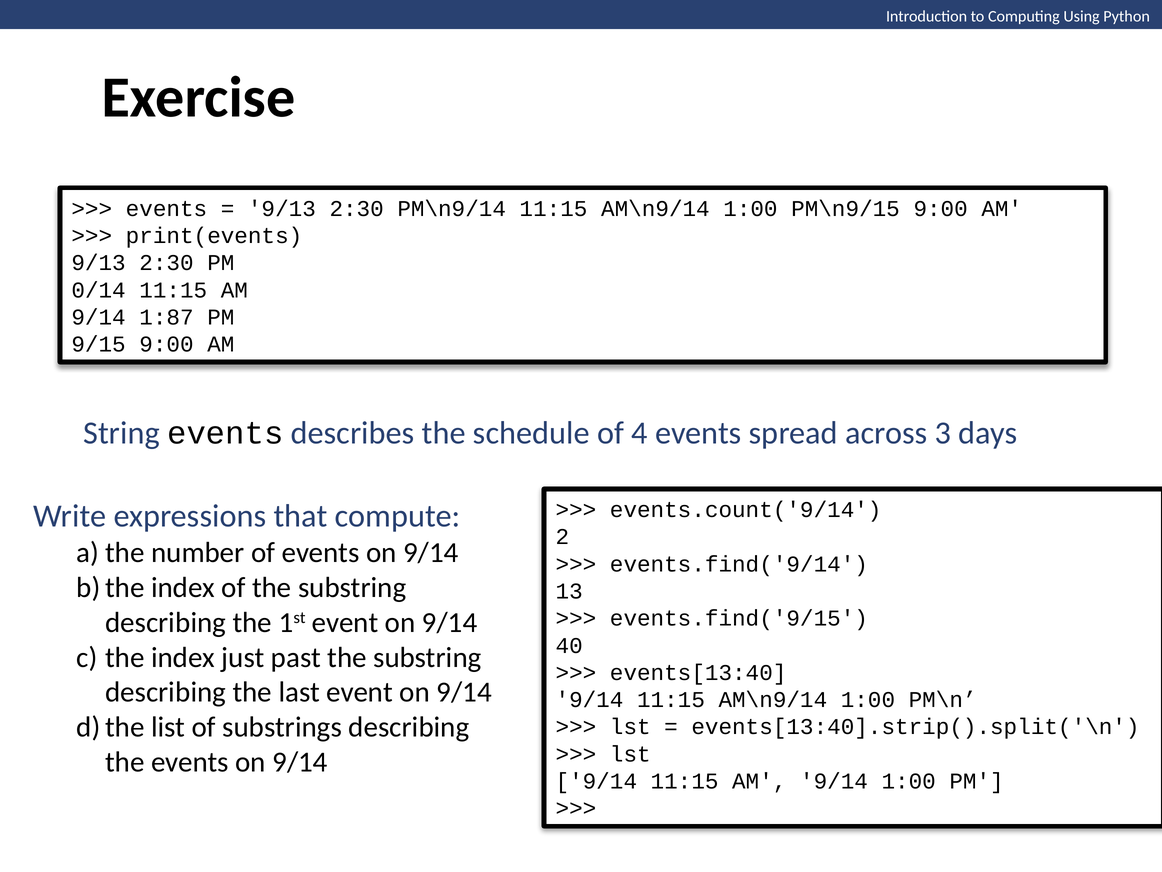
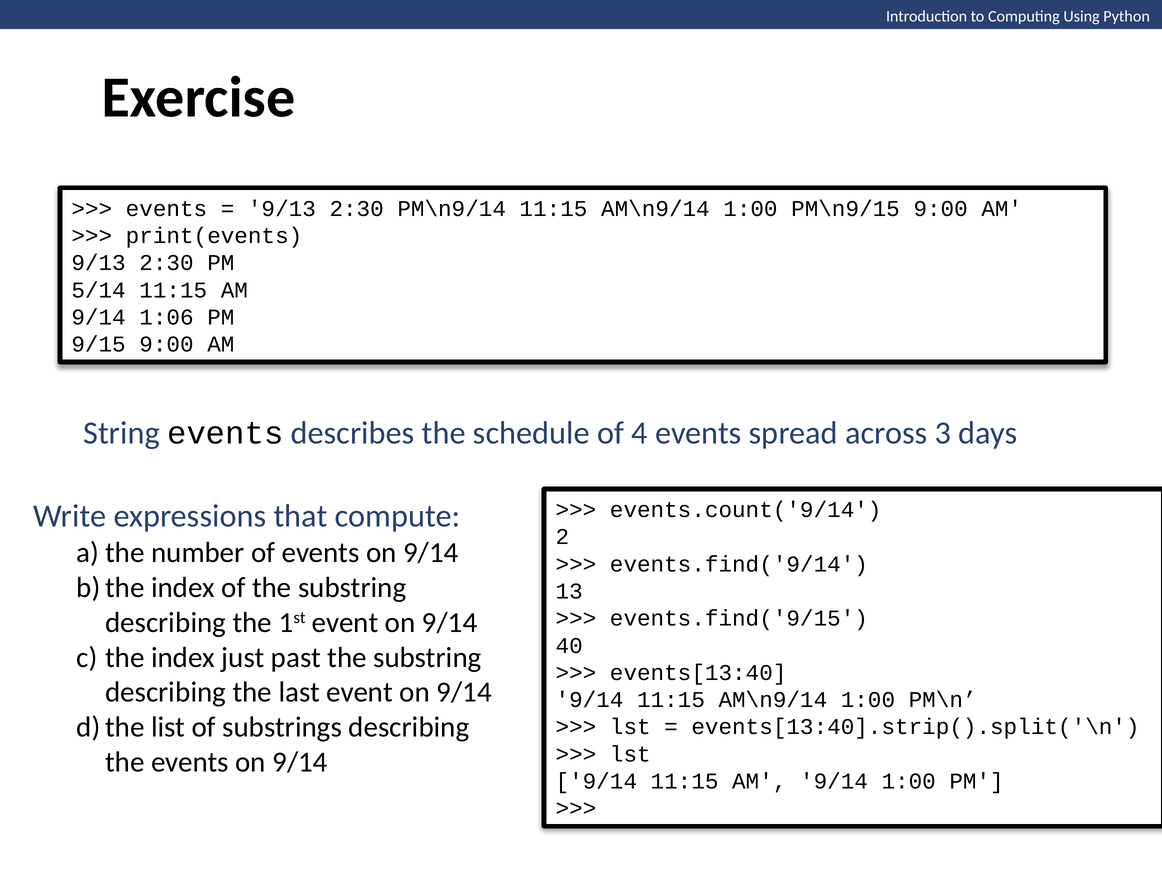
0/14: 0/14 -> 5/14
1:87: 1:87 -> 1:06
